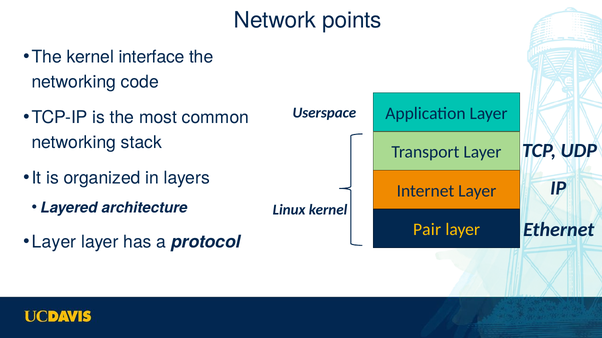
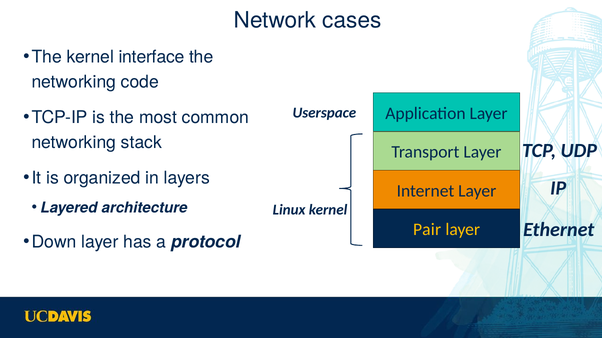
points: points -> cases
Layer at (54, 242): Layer -> Down
